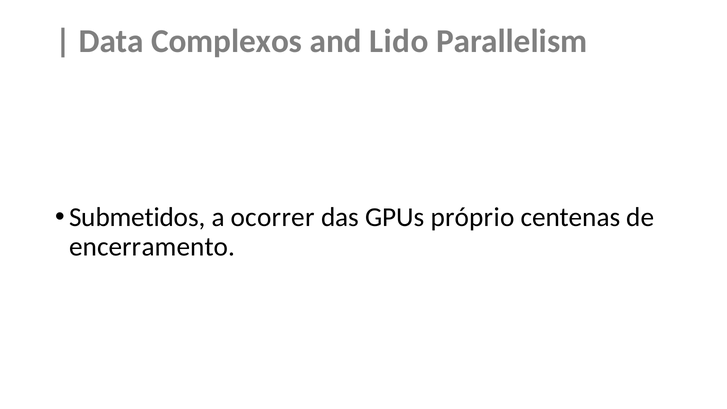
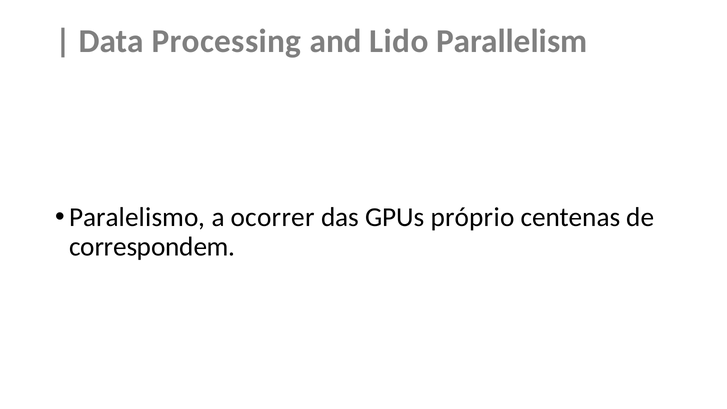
Complexos: Complexos -> Processing
Submetidos: Submetidos -> Paralelismo
encerramento: encerramento -> correspondem
